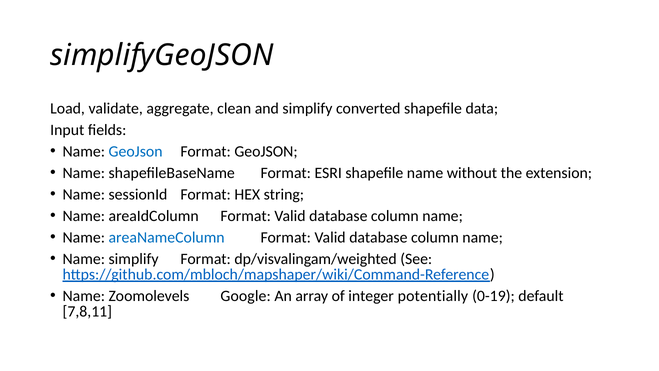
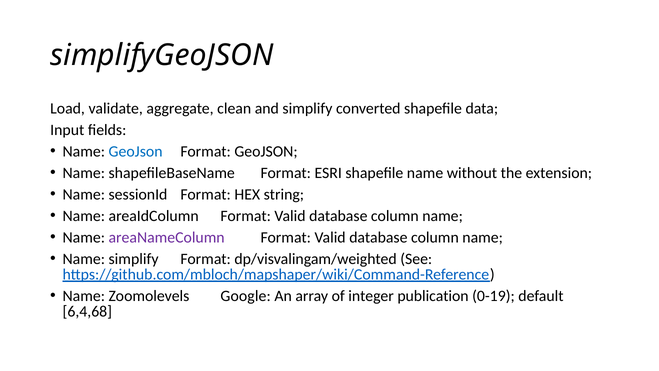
areaNameColumn colour: blue -> purple
potentially: potentially -> publication
7,8,11: 7,8,11 -> 6,4,68
